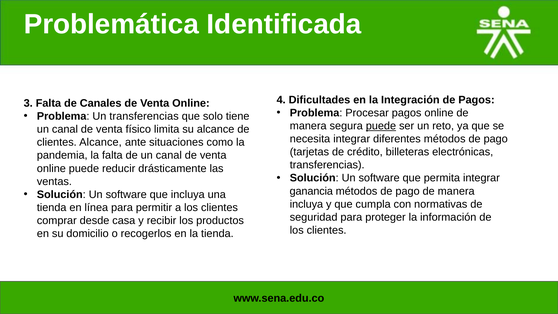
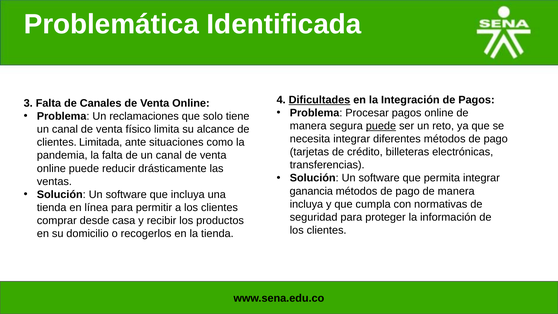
Dificultades underline: none -> present
Un transferencias: transferencias -> reclamaciones
clientes Alcance: Alcance -> Limitada
